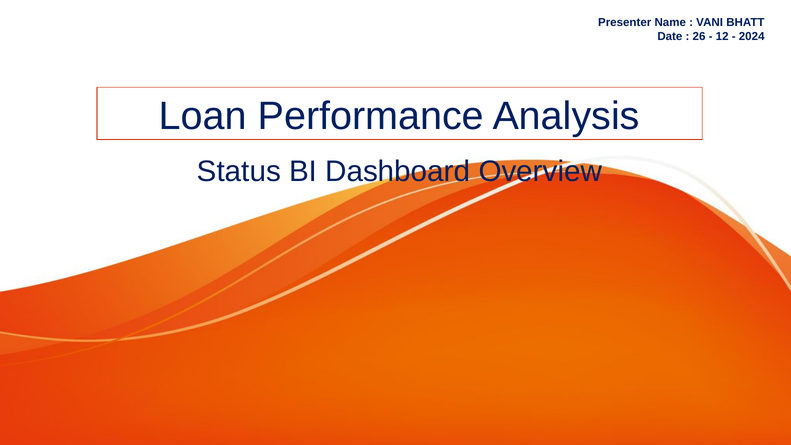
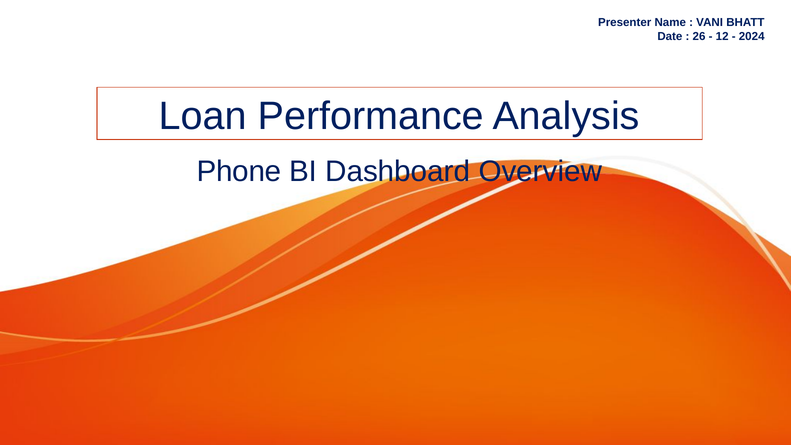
Status: Status -> Phone
